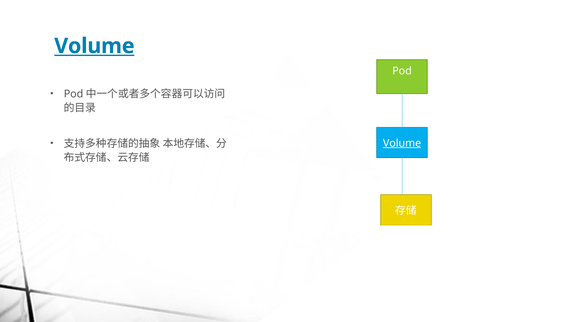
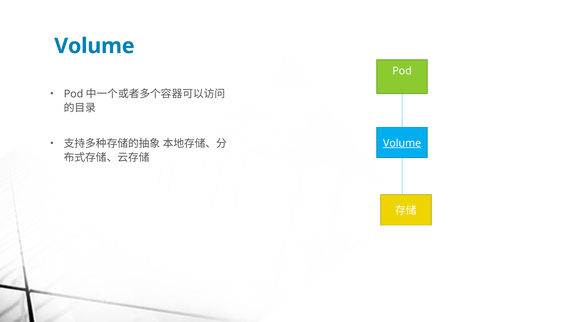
Volume at (94, 46) underline: present -> none
